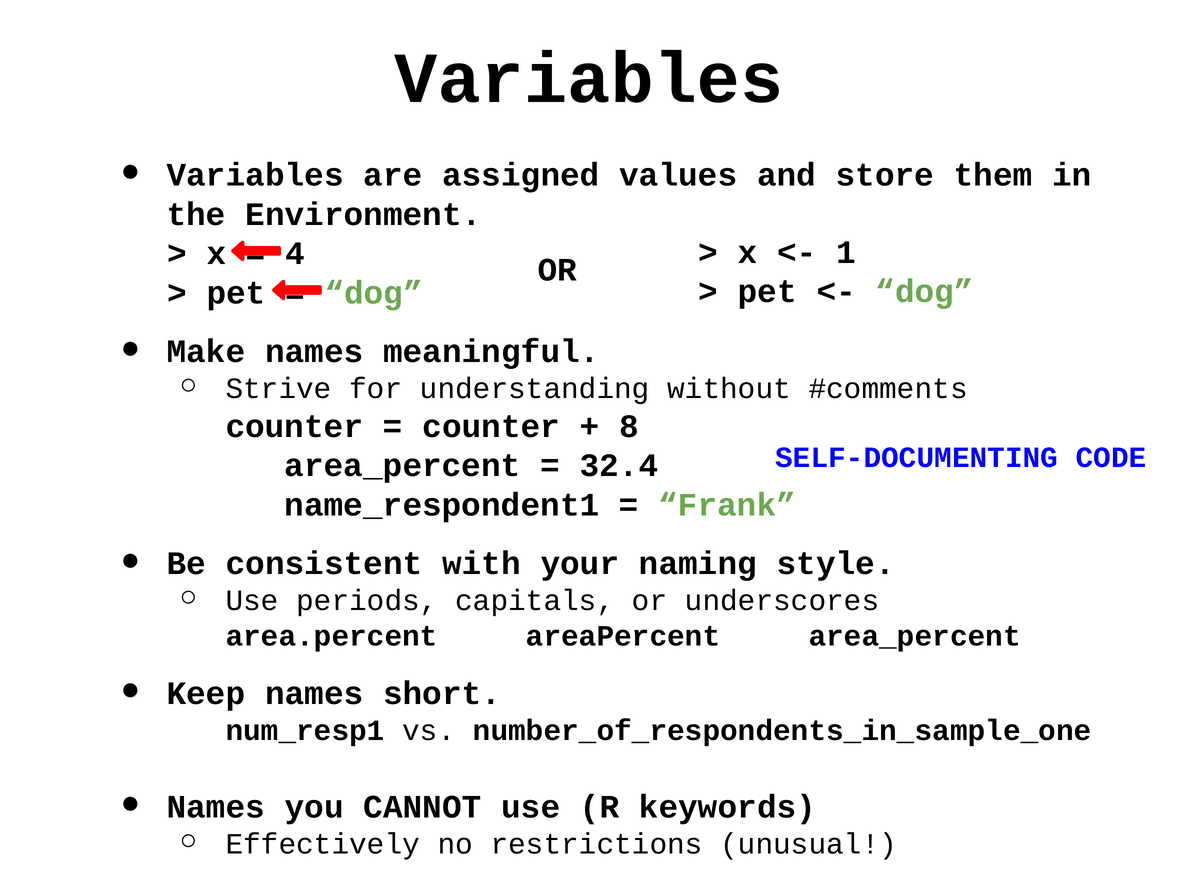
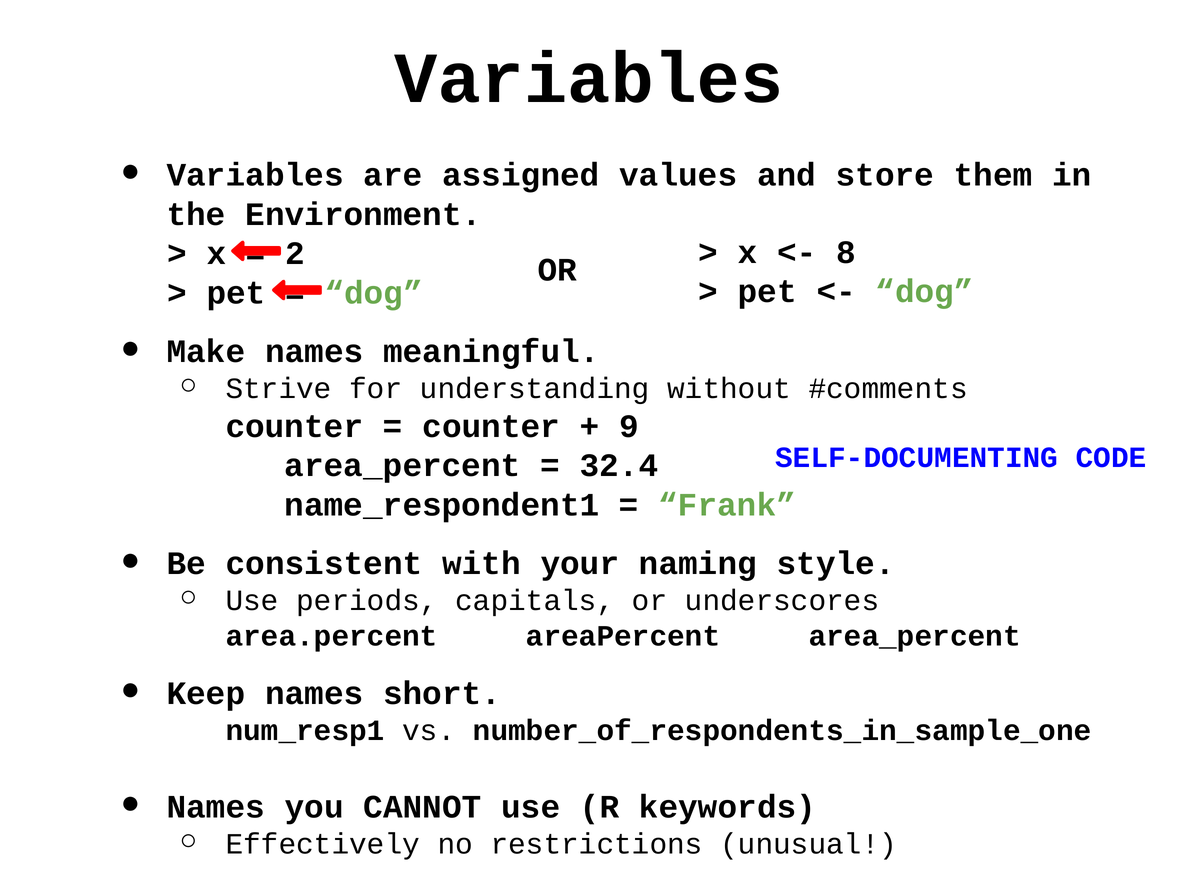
1: 1 -> 8
4: 4 -> 2
8: 8 -> 9
